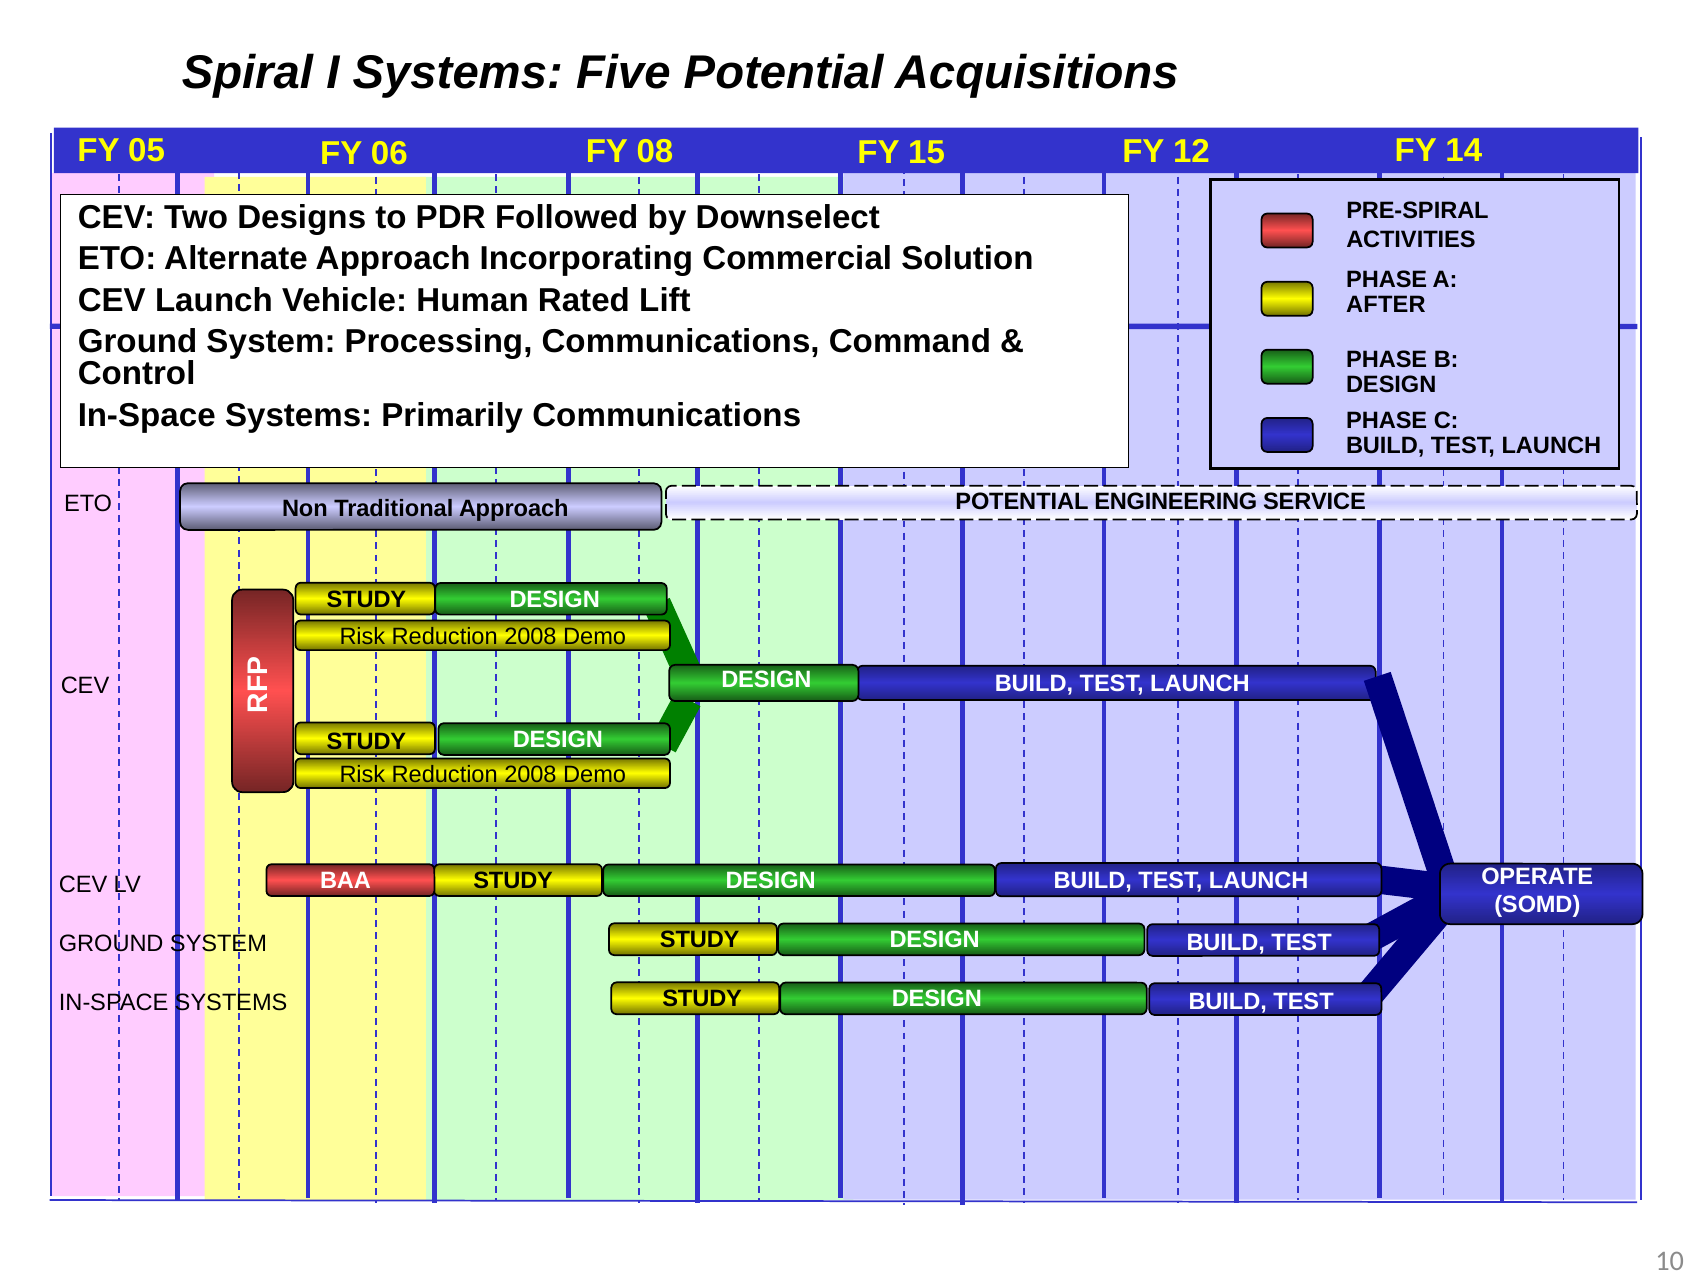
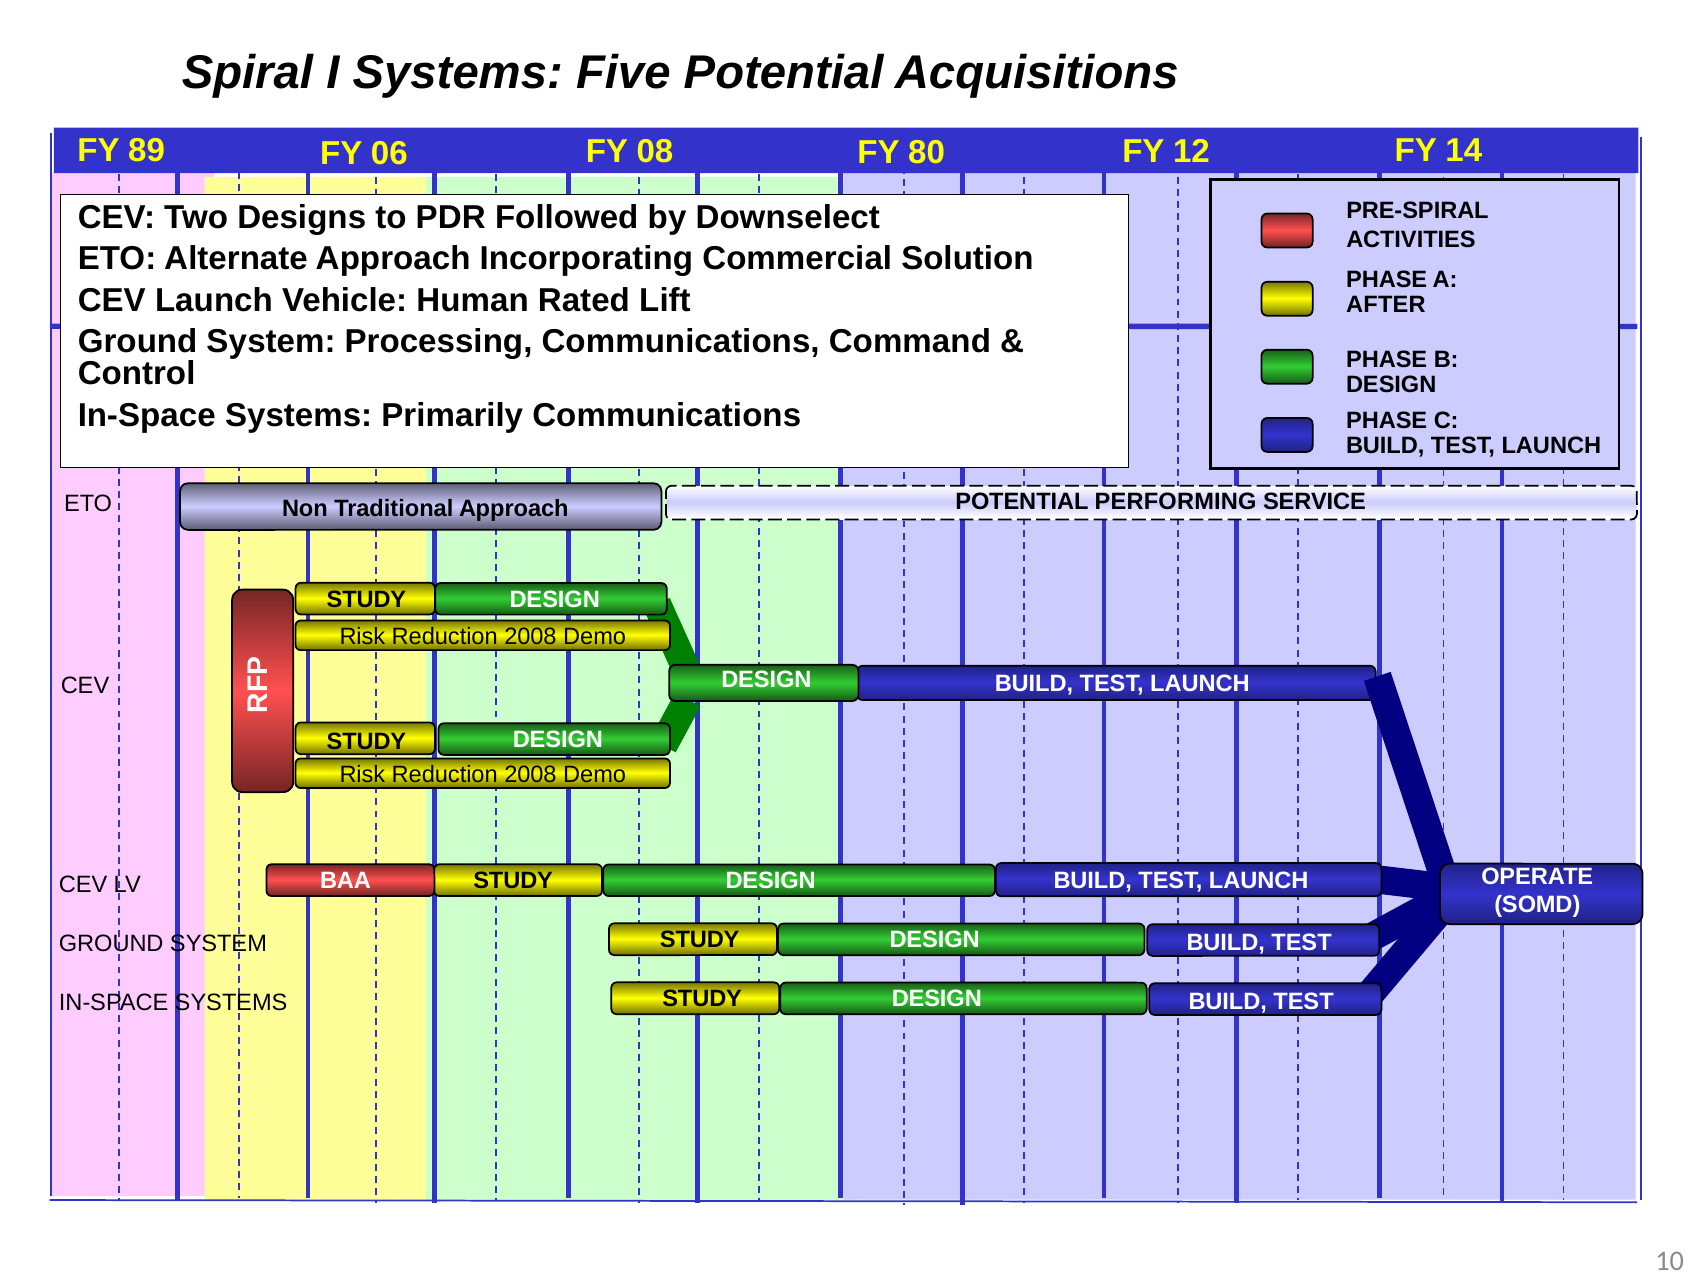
05: 05 -> 89
15: 15 -> 80
ENGINEERING: ENGINEERING -> PERFORMING
